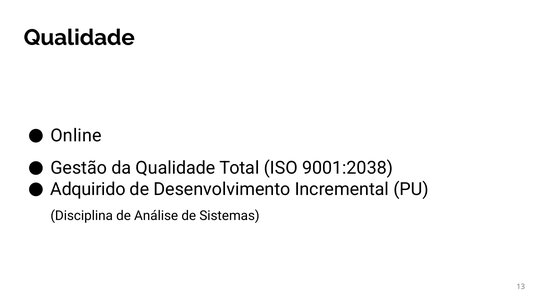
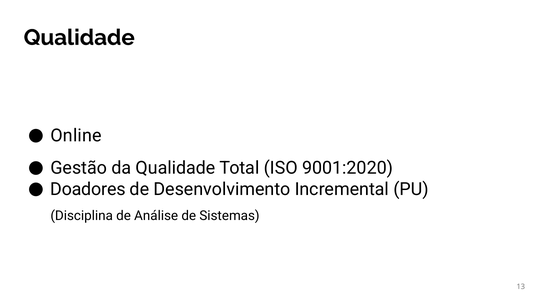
9001:2038: 9001:2038 -> 9001:2020
Adquirido: Adquirido -> Doadores
